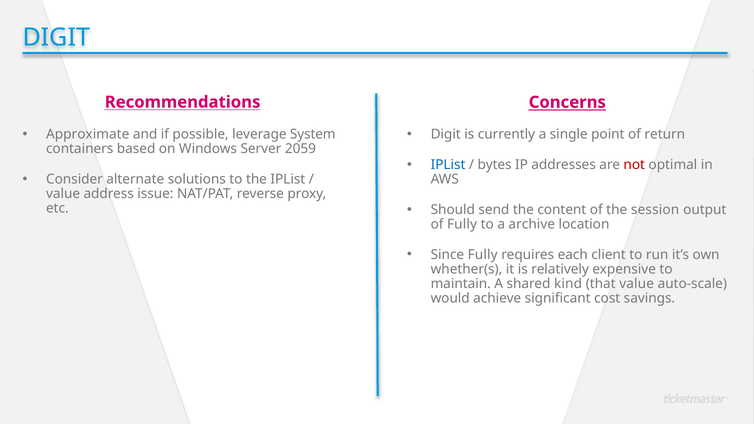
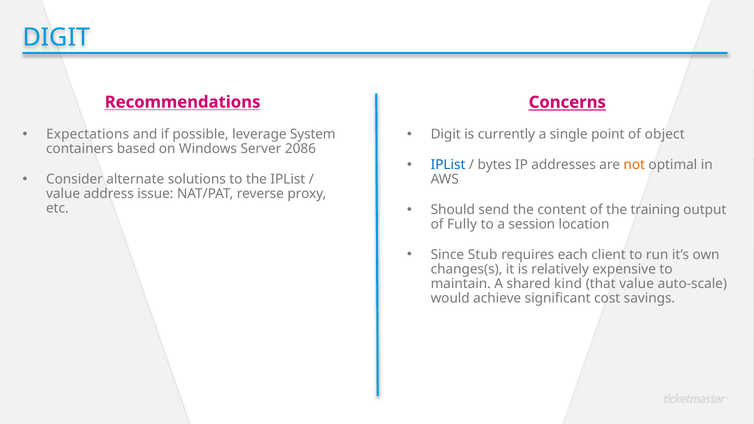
Approximate: Approximate -> Expectations
return: return -> object
2059: 2059 -> 2086
not colour: red -> orange
session: session -> training
archive: archive -> session
Since Fully: Fully -> Stub
whether(s: whether(s -> changes(s
